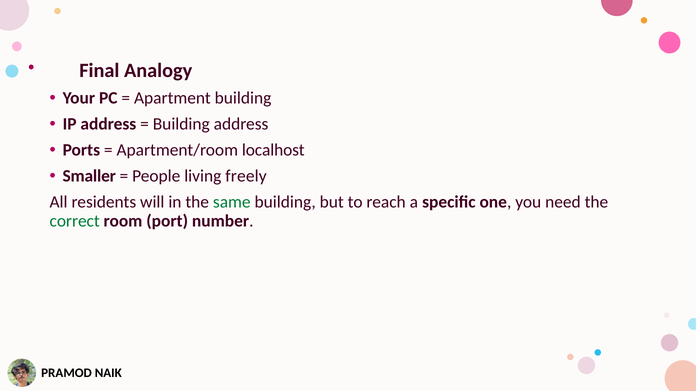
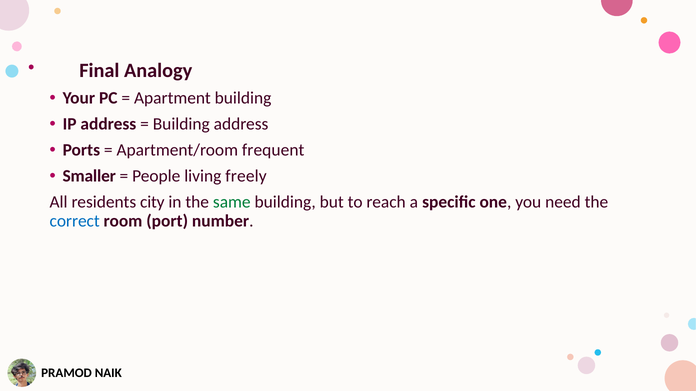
localhost: localhost -> frequent
will: will -> city
correct colour: green -> blue
